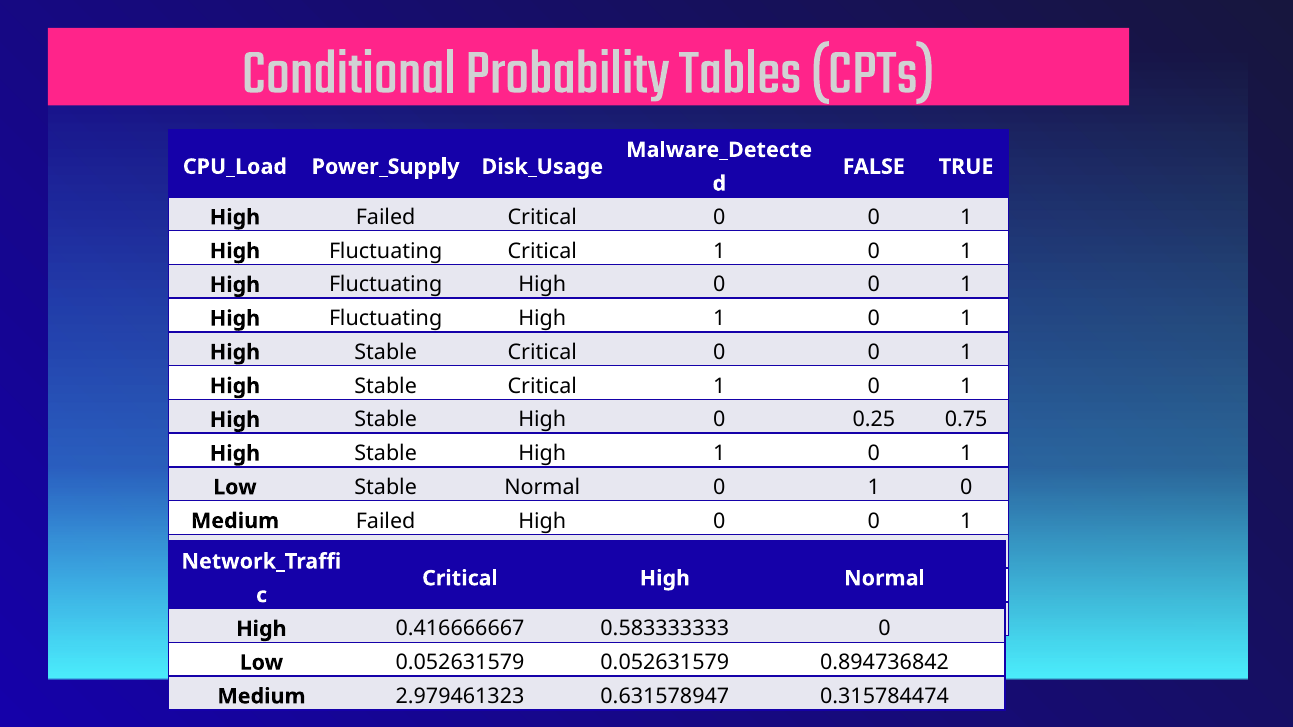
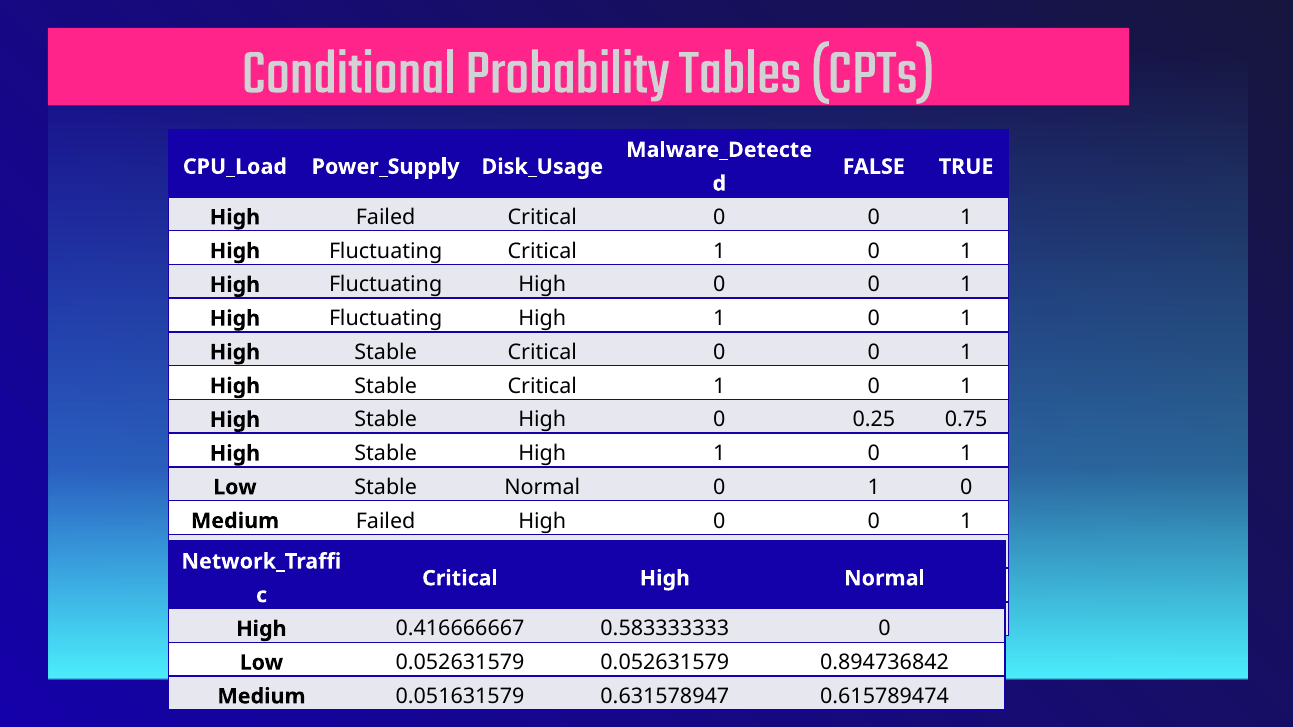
2.979461323: 2.979461323 -> 0.051631579
0.315784474: 0.315784474 -> 0.615789474
